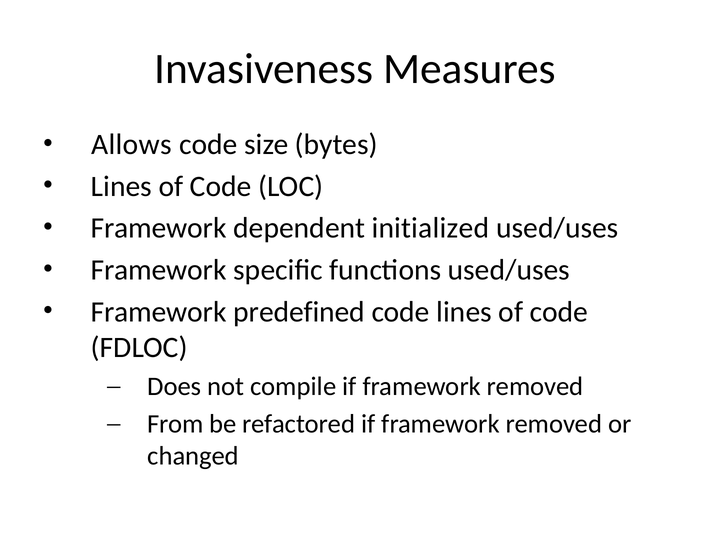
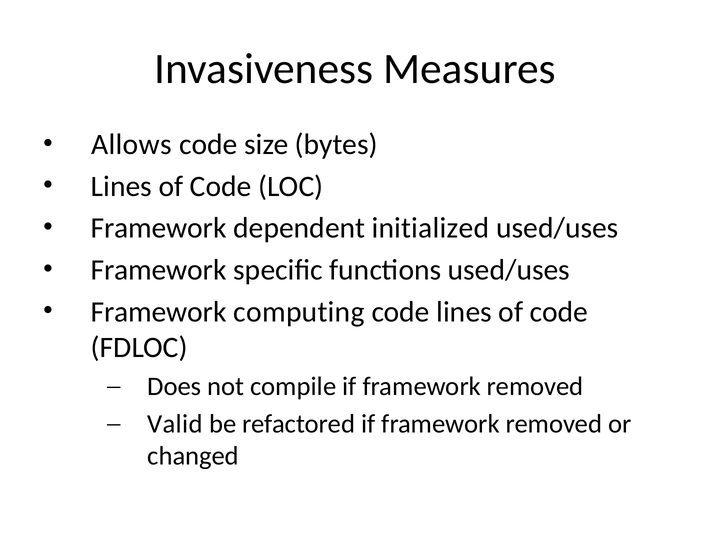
predefined: predefined -> computing
From: From -> Valid
